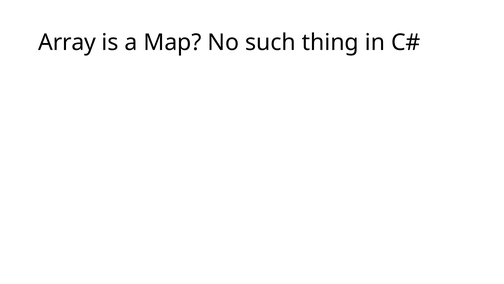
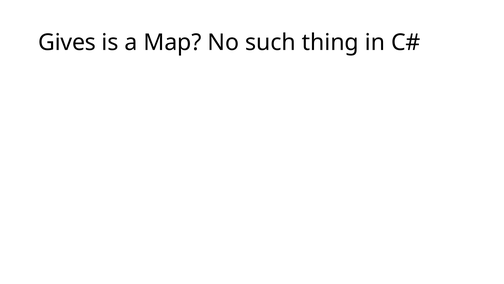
Array: Array -> Gives
